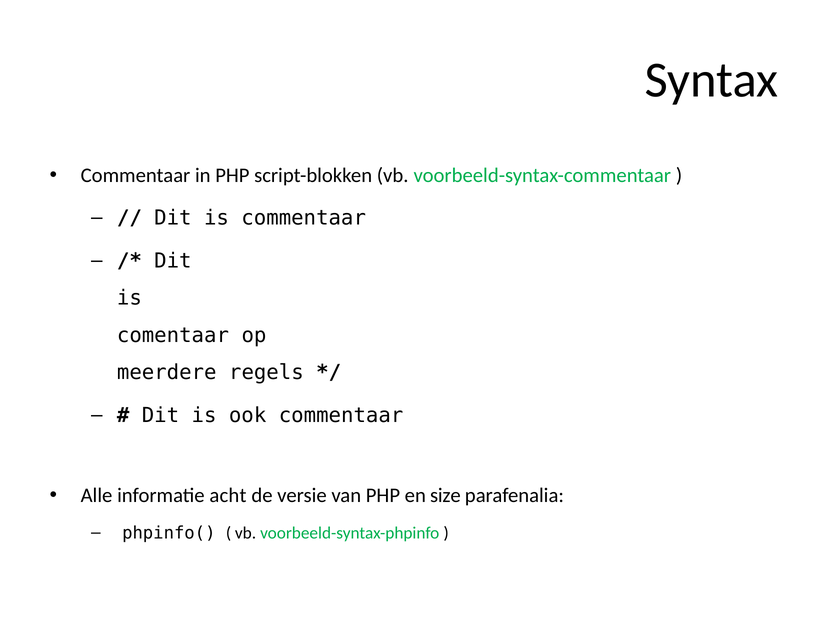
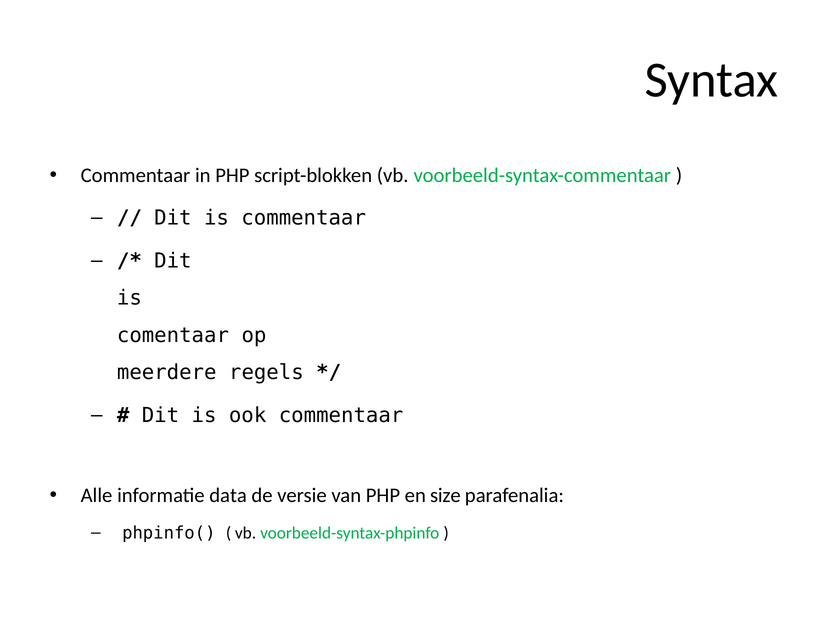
acht: acht -> data
